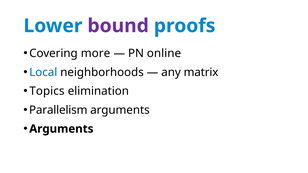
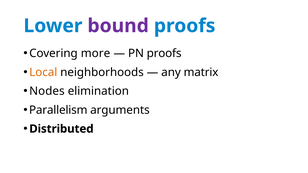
PN online: online -> proofs
Local colour: blue -> orange
Topics: Topics -> Nodes
Arguments at (61, 129): Arguments -> Distributed
